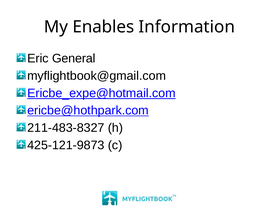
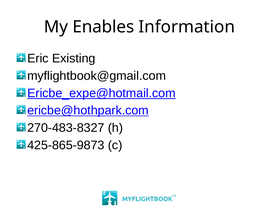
General: General -> Existing
211-483-8327: 211-483-8327 -> 270-483-8327
425-121-9873: 425-121-9873 -> 425-865-9873
